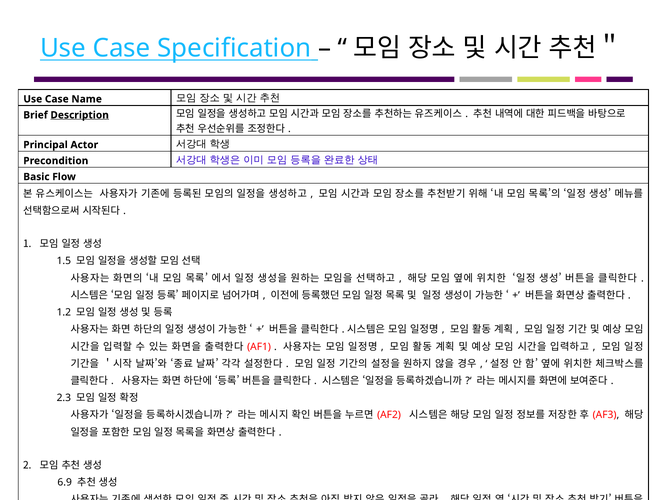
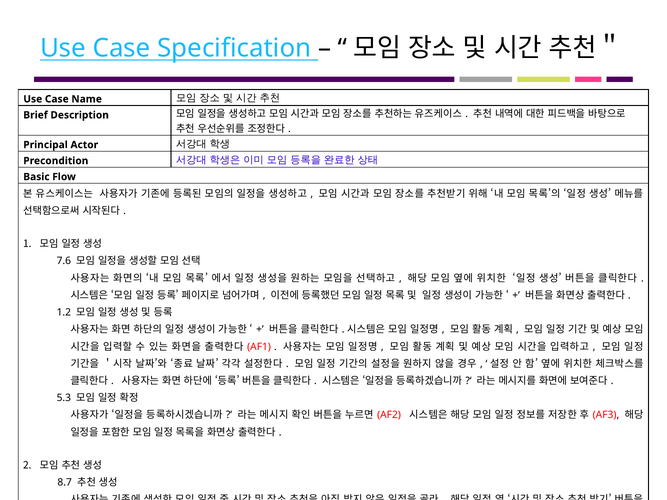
Description underline: present -> none
1.5: 1.5 -> 7.6
2.3: 2.3 -> 5.3
6.9: 6.9 -> 8.7
